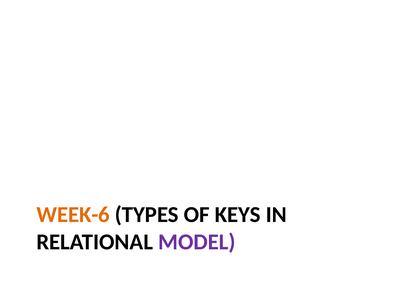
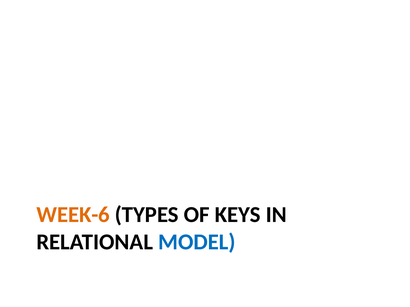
MODEL colour: purple -> blue
